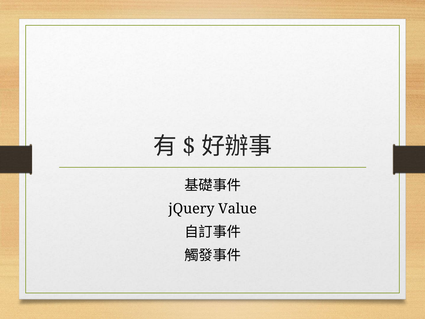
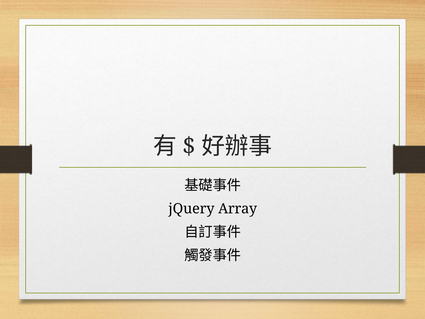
Value: Value -> Array
